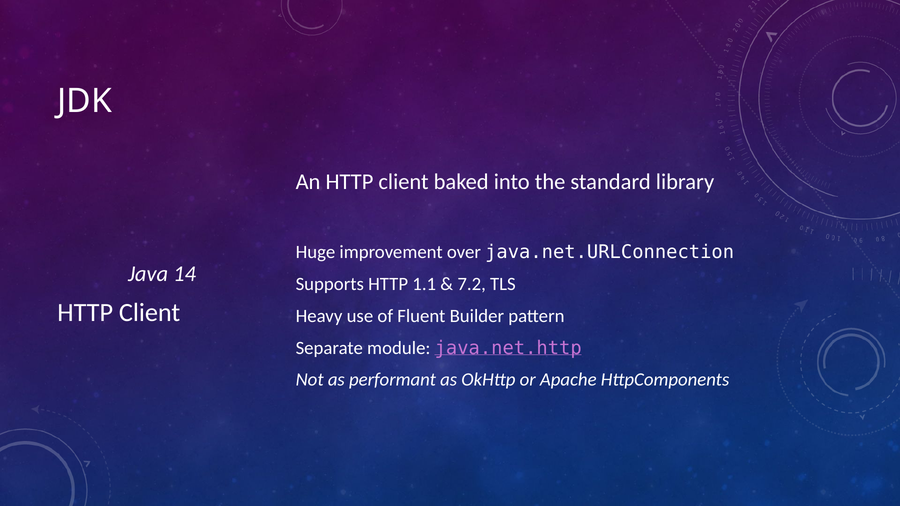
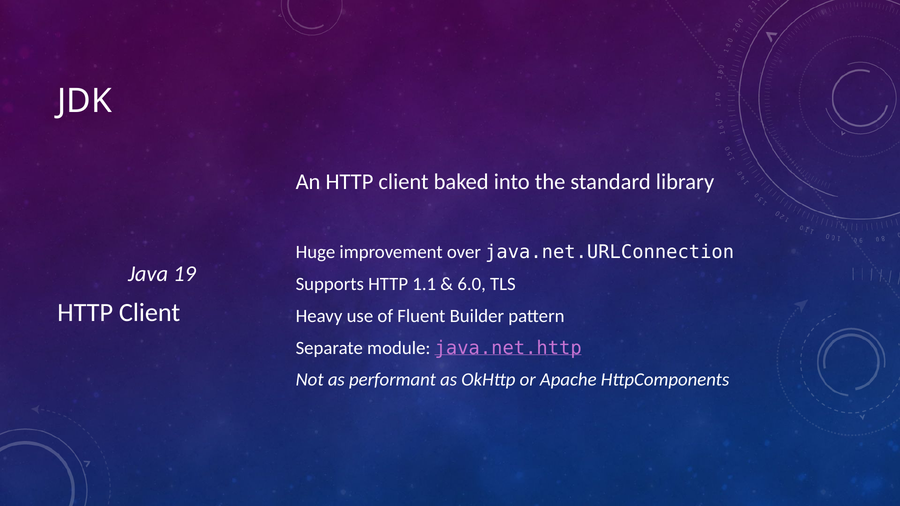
14: 14 -> 19
7.2: 7.2 -> 6.0
